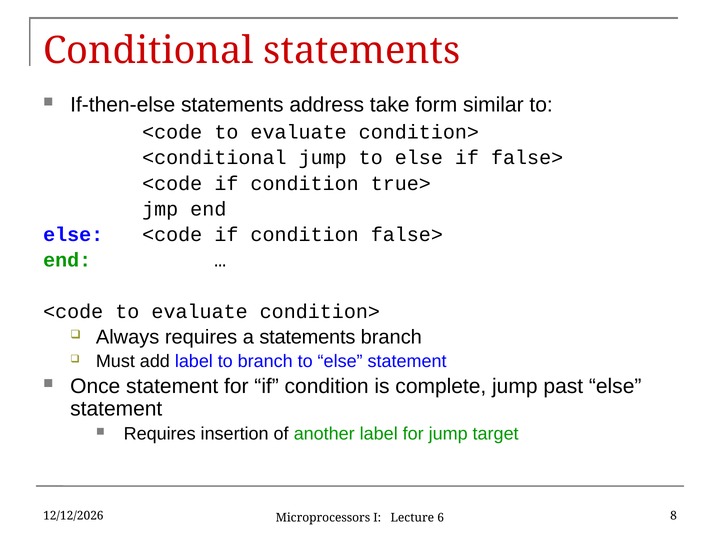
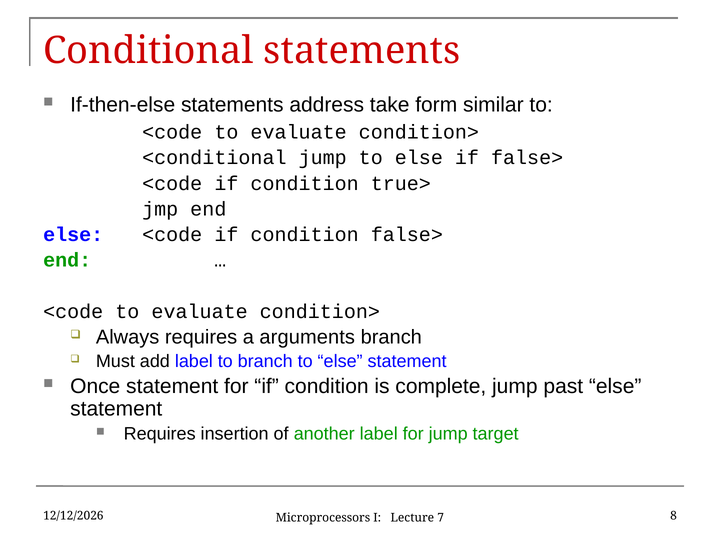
a statements: statements -> arguments
6: 6 -> 7
